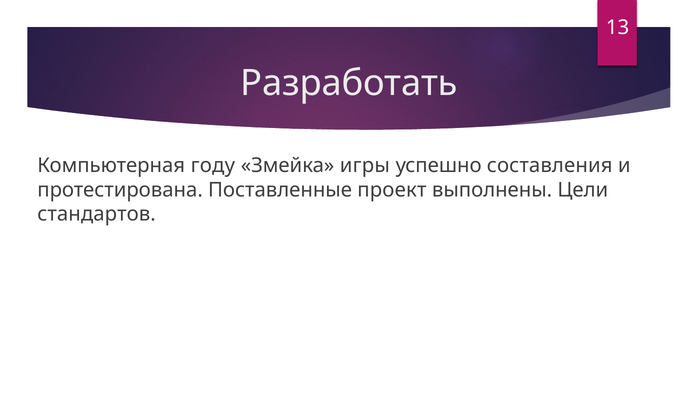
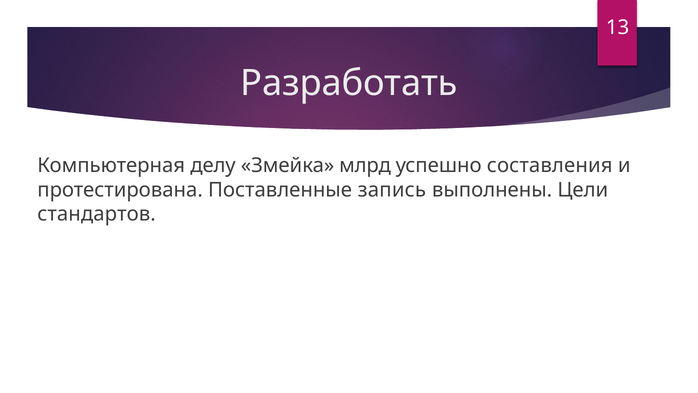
году: году -> делу
игры: игры -> млрд
проект: проект -> запись
